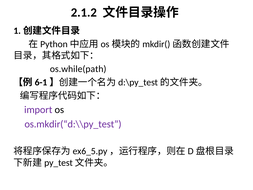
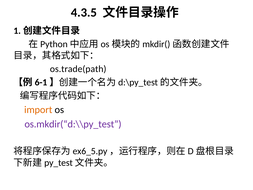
2.1.2: 2.1.2 -> 4.3.5
os.while(path: os.while(path -> os.trade(path
import colour: purple -> orange
